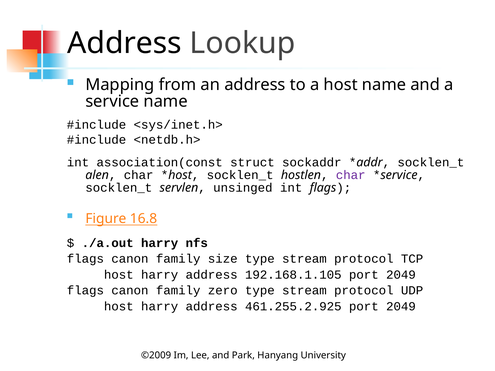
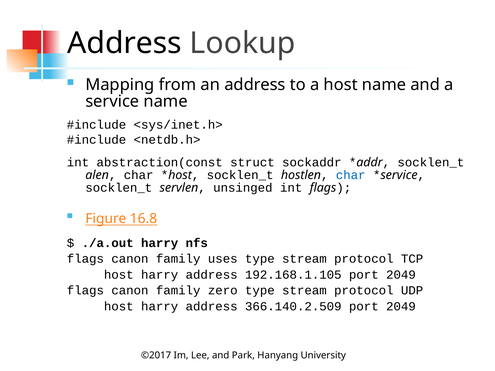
association(const: association(const -> abstraction(const
char at (351, 175) colour: purple -> blue
size: size -> uses
461.255.2.925: 461.255.2.925 -> 366.140.2.509
©2009: ©2009 -> ©2017
